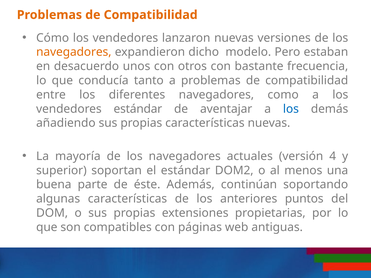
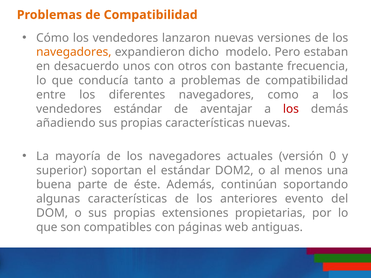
los at (291, 109) colour: blue -> red
4: 4 -> 0
puntos: puntos -> evento
